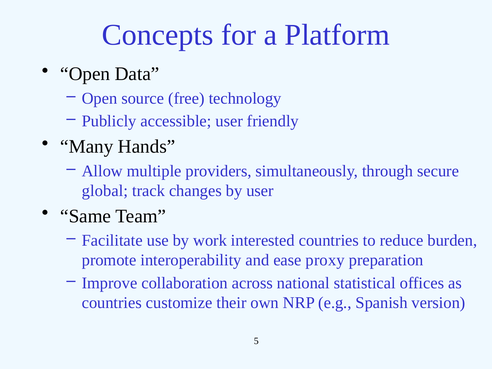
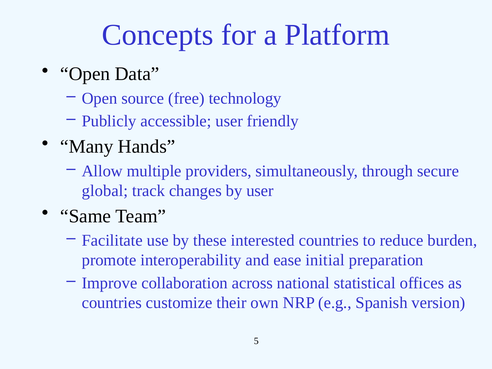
work: work -> these
proxy: proxy -> initial
